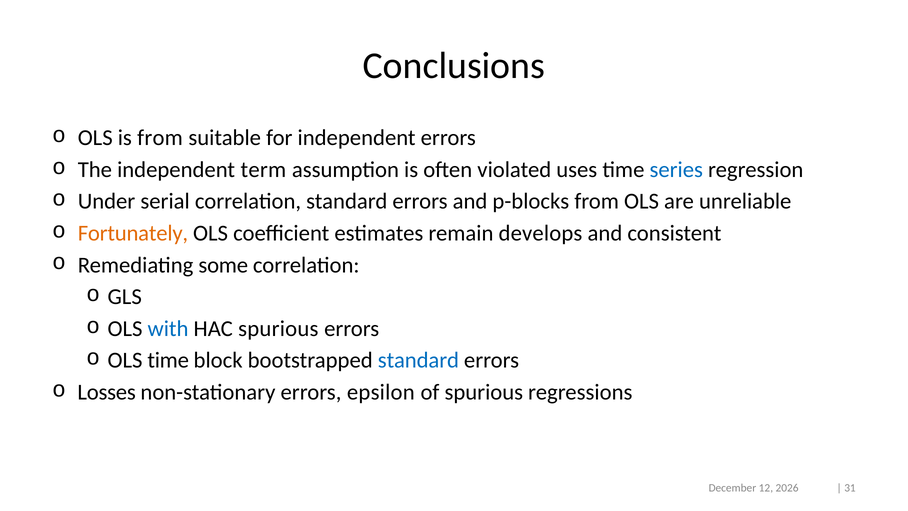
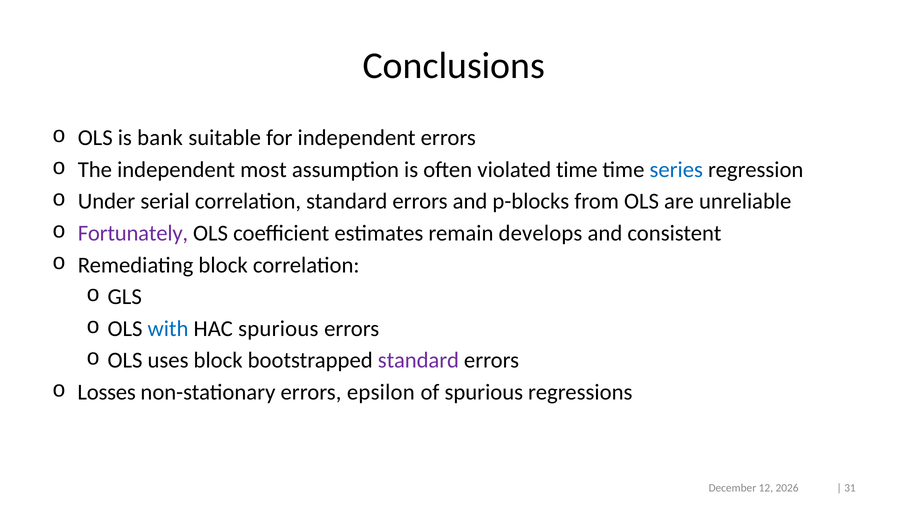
is from: from -> bank
term: term -> most
violated uses: uses -> time
Fortunately colour: orange -> purple
Remediating some: some -> block
OLS time: time -> uses
standard at (418, 360) colour: blue -> purple
